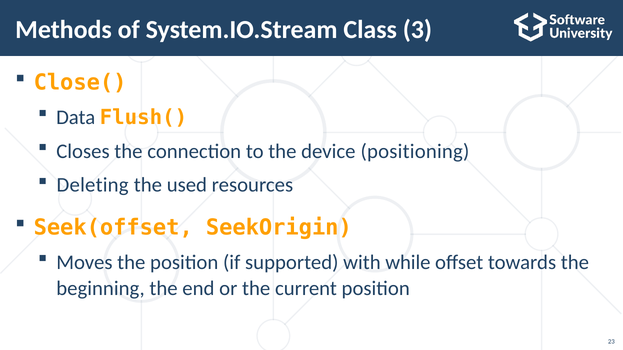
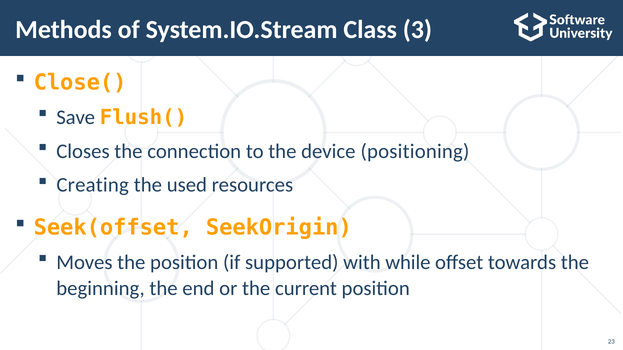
Data: Data -> Save
Deleting: Deleting -> Creating
